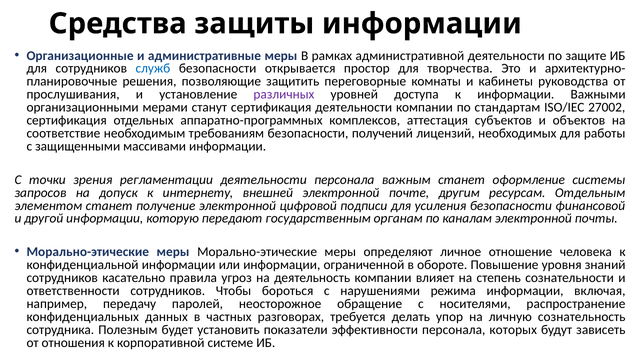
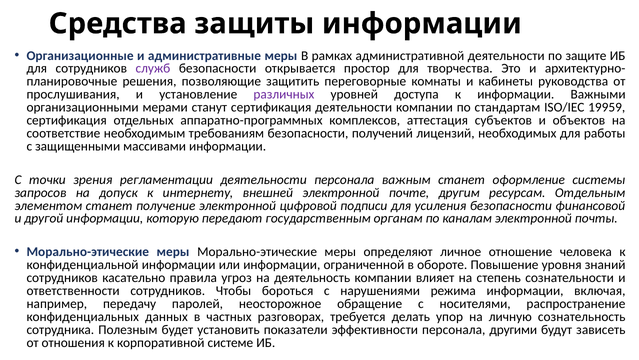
служб colour: blue -> purple
27002: 27002 -> 19959
которых: которых -> другими
